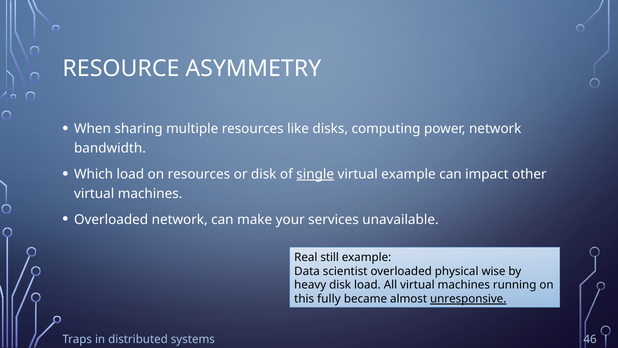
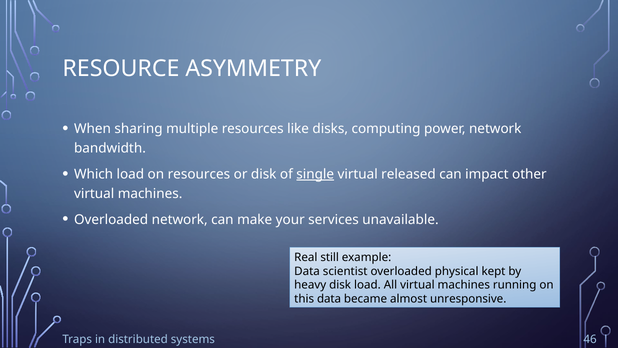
virtual example: example -> released
wise: wise -> kept
this fully: fully -> data
unresponsive underline: present -> none
